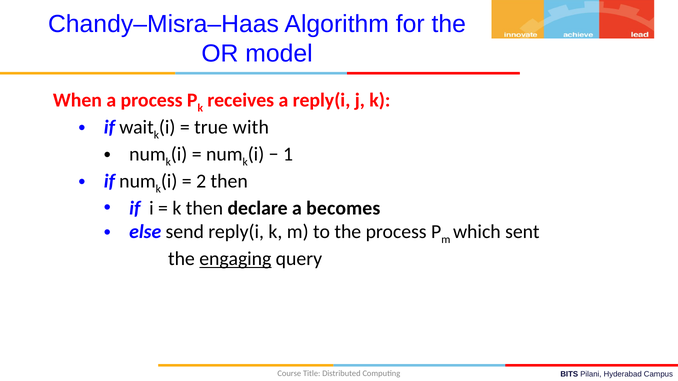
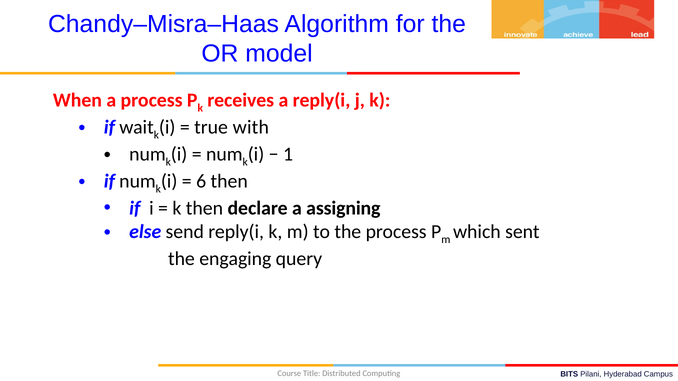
2: 2 -> 6
becomes: becomes -> assigning
engaging underline: present -> none
